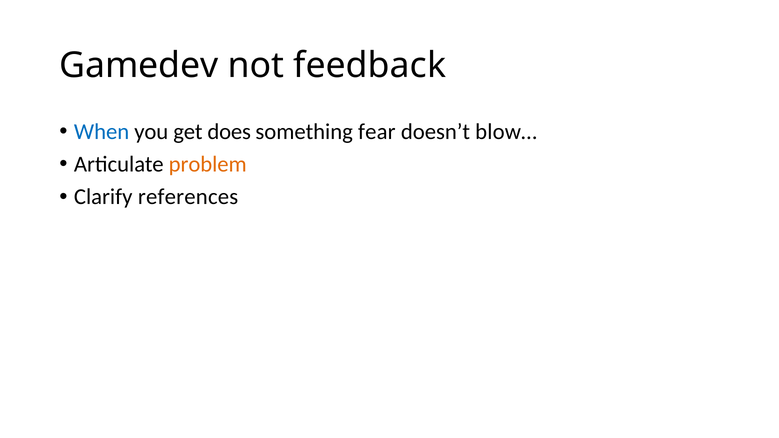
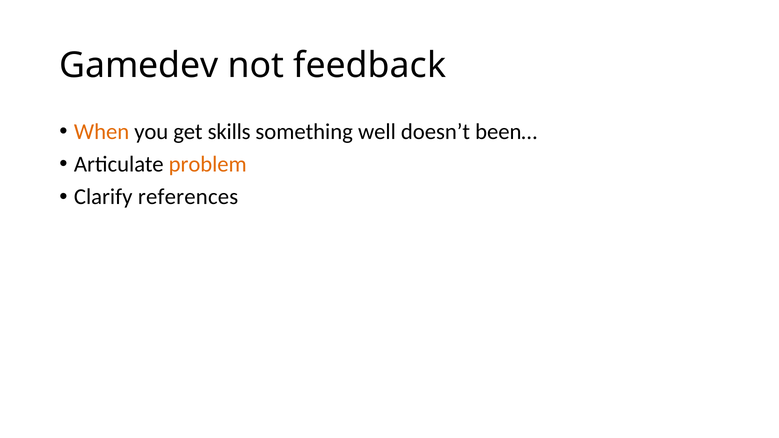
When colour: blue -> orange
does: does -> skills
fear: fear -> well
blow…: blow… -> been…
